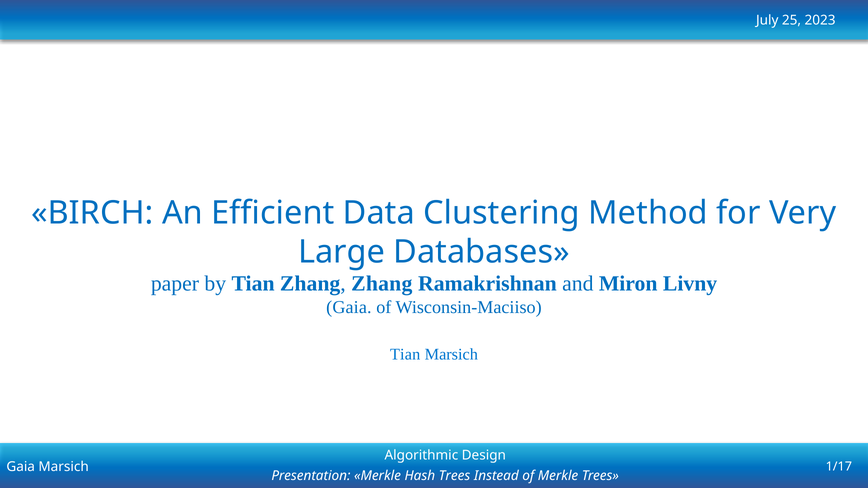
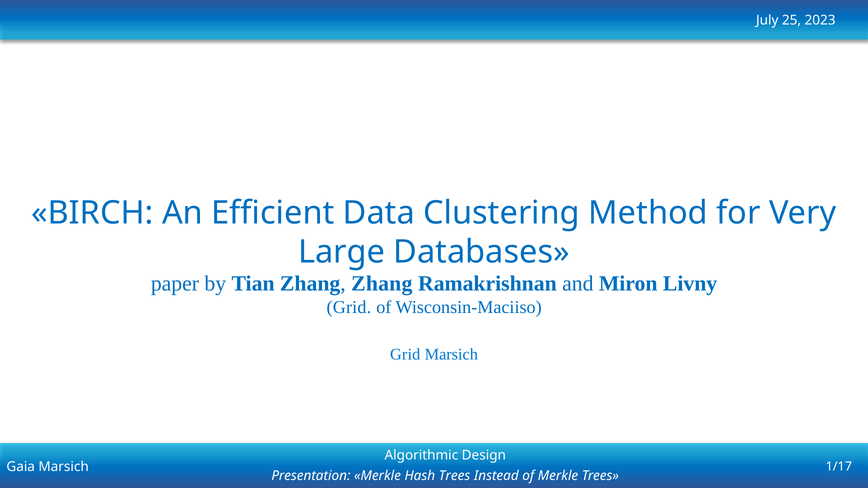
Gaia at (349, 307): Gaia -> Grid
Tian at (405, 354): Tian -> Grid
